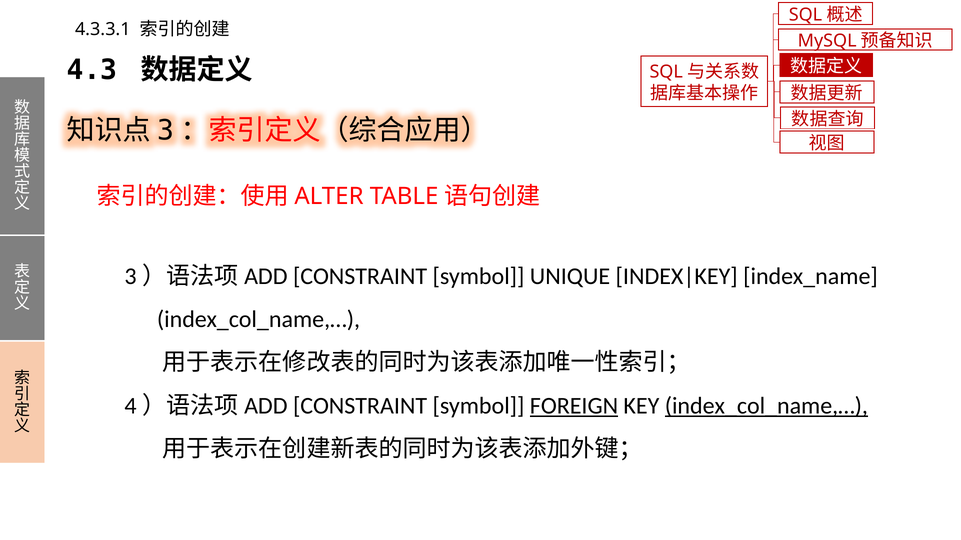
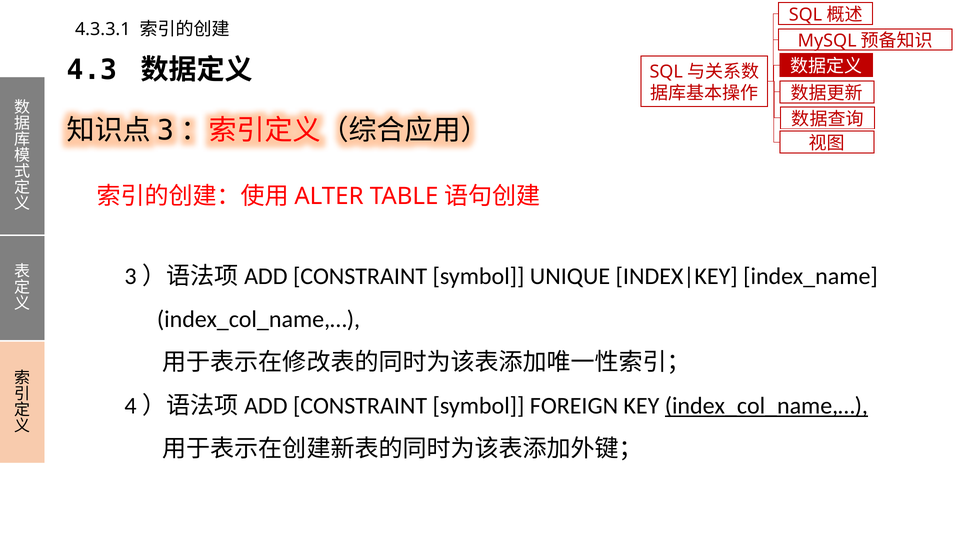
FOREIGN underline: present -> none
